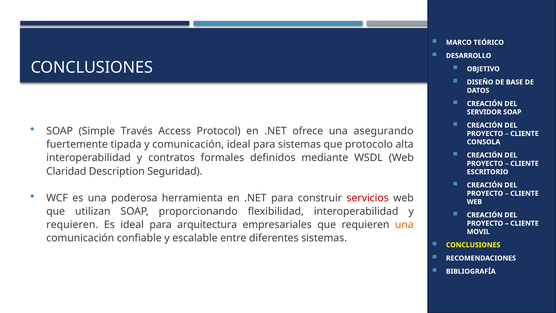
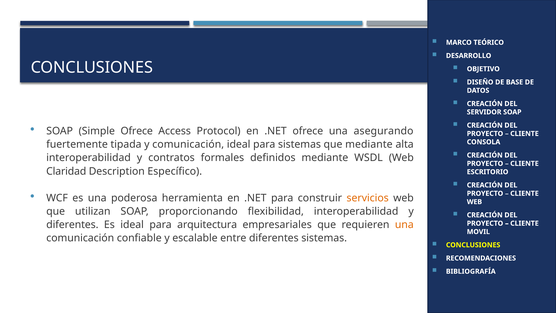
Simple Través: Través -> Ofrece
que protocolo: protocolo -> mediante
Seguridad: Seguridad -> Específico
servicios colour: red -> orange
requieren at (72, 225): requieren -> diferentes
